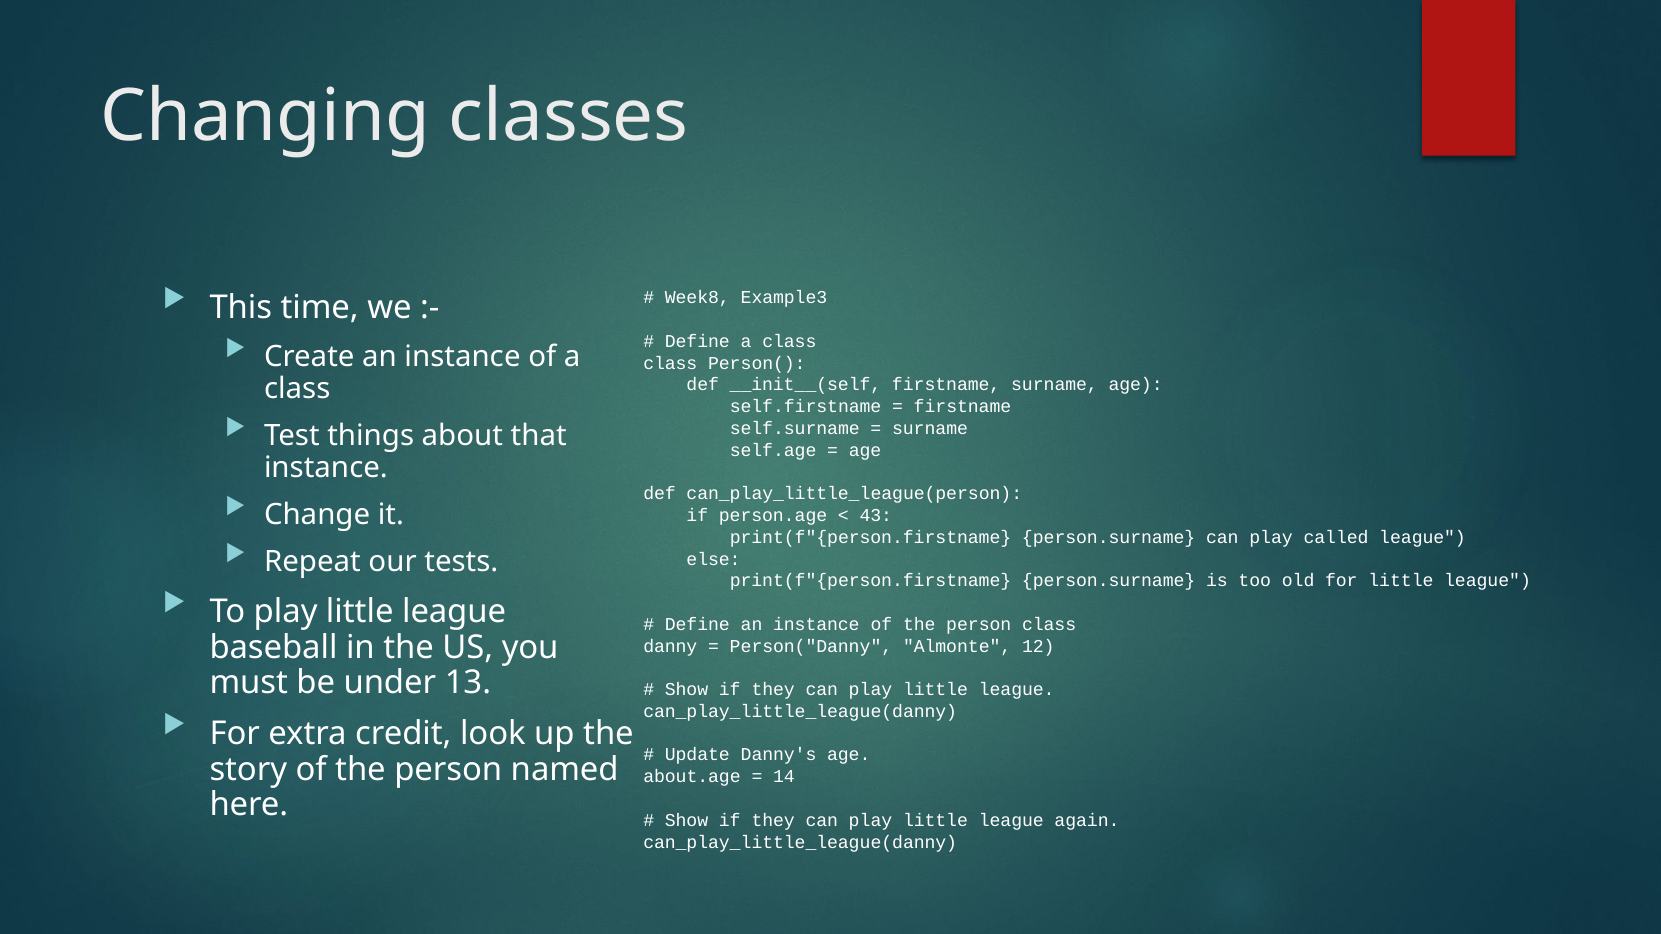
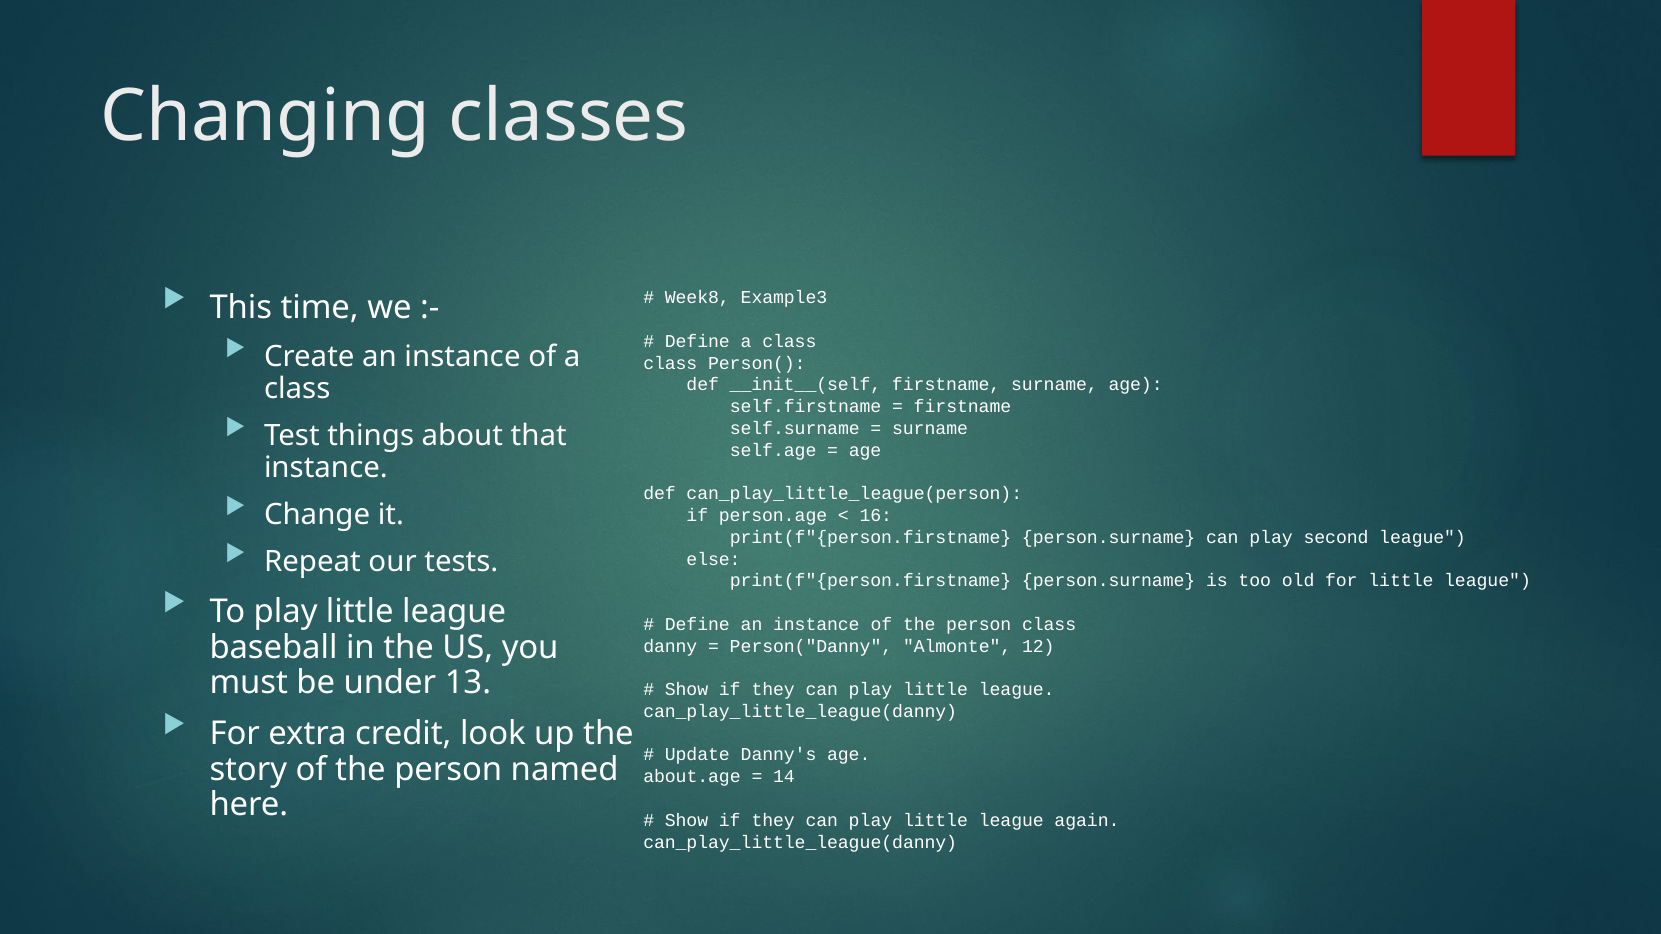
43: 43 -> 16
called: called -> second
